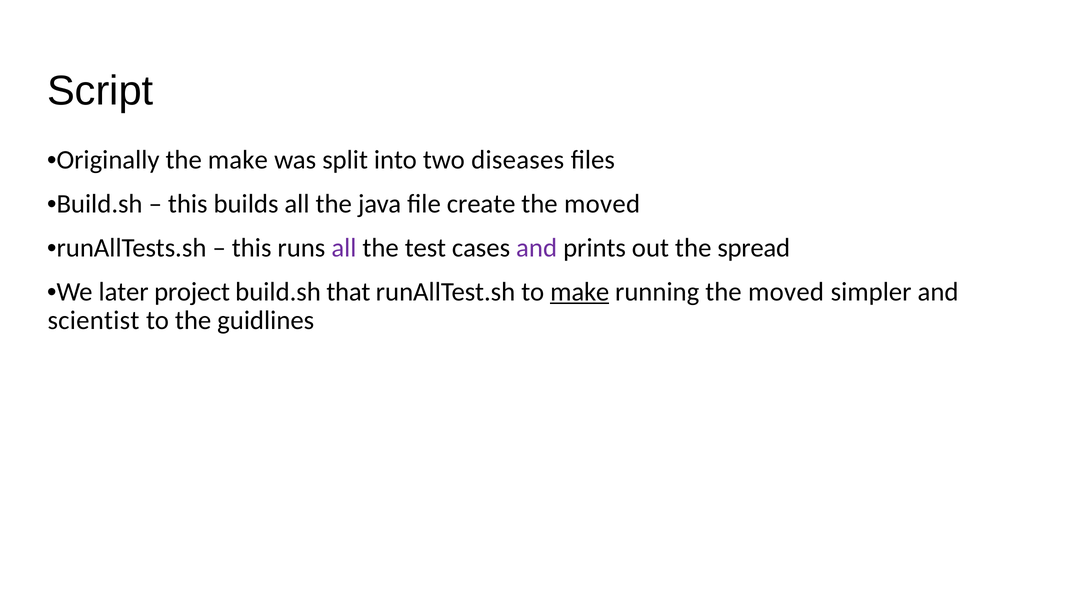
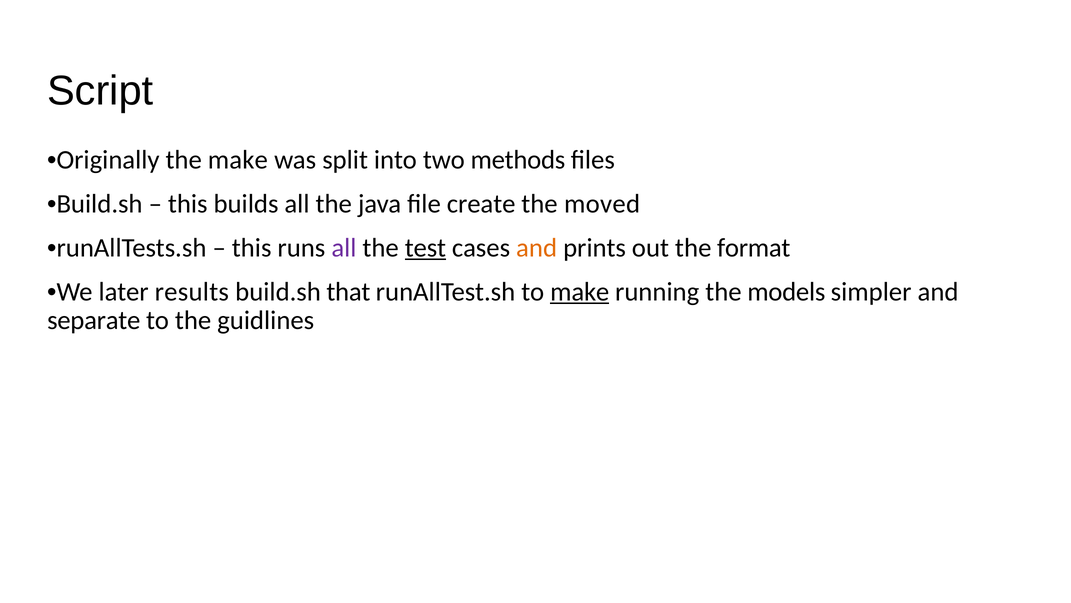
diseases: diseases -> methods
test underline: none -> present
and at (537, 248) colour: purple -> orange
spread: spread -> format
project: project -> results
running the moved: moved -> models
scientist: scientist -> separate
